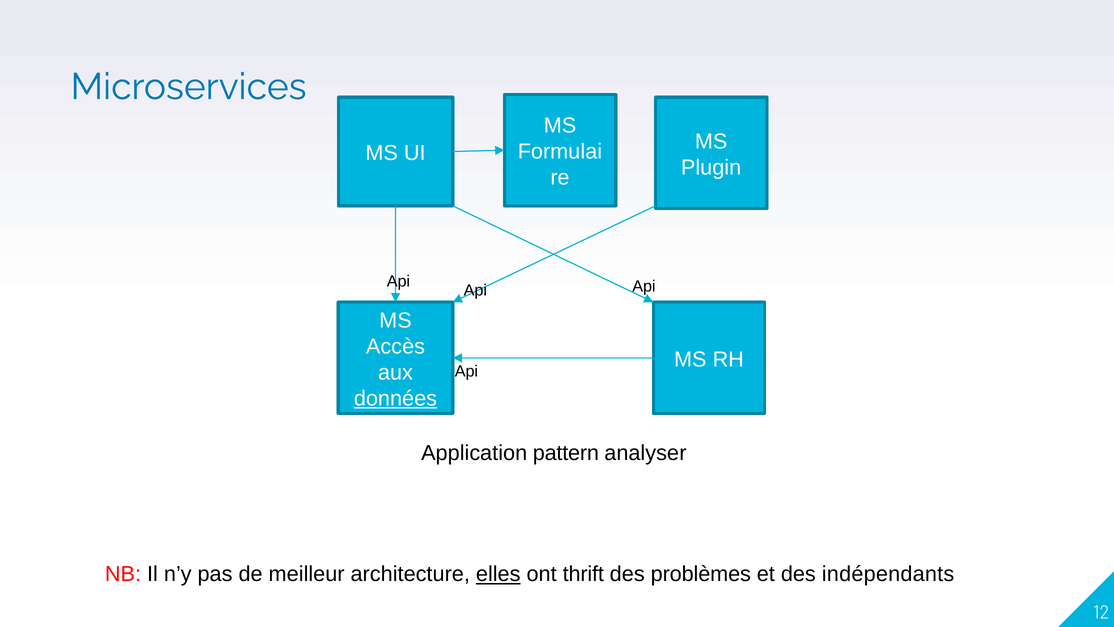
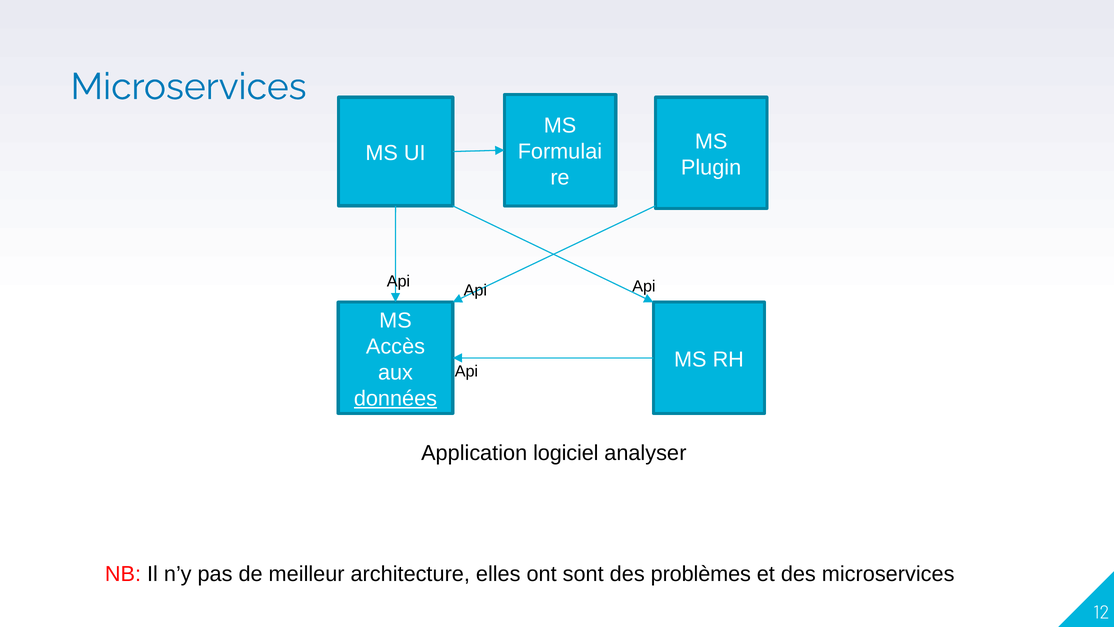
pattern: pattern -> logiciel
elles underline: present -> none
thrift: thrift -> sont
des indépendants: indépendants -> microservices
